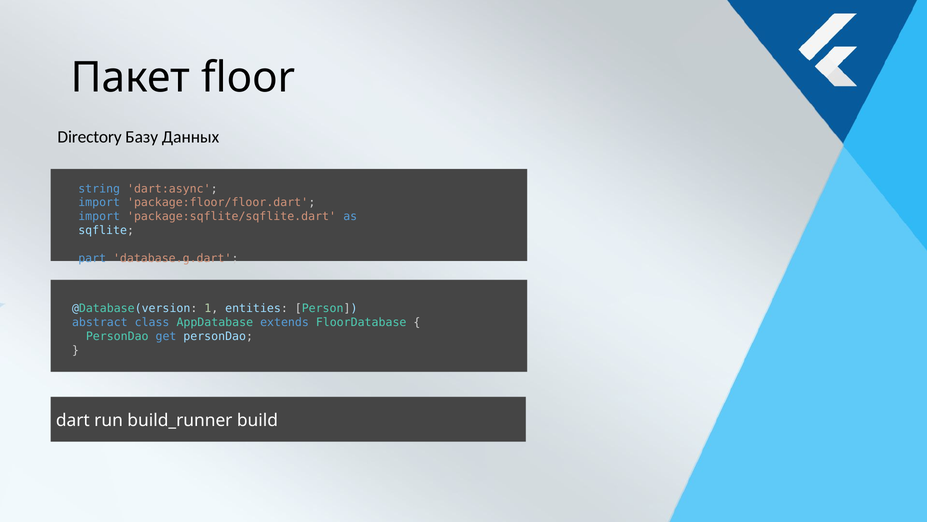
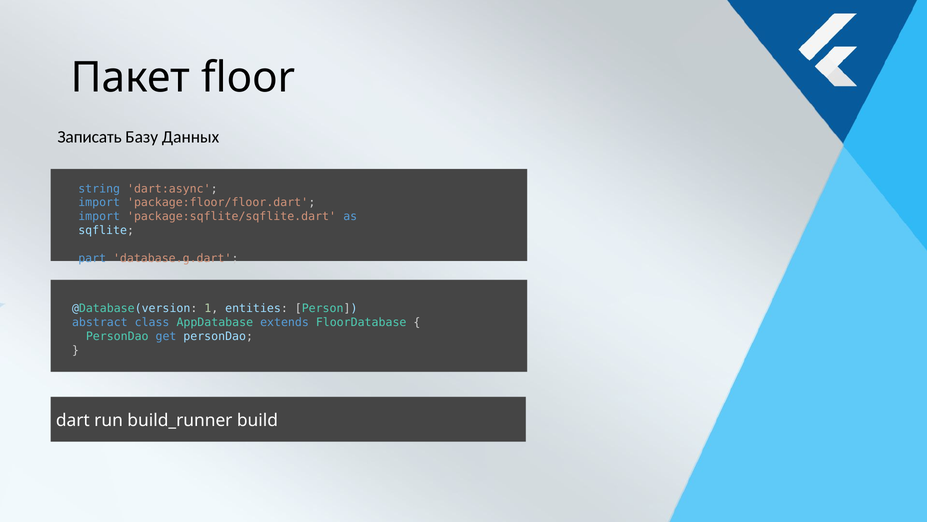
Directory: Directory -> Записать
